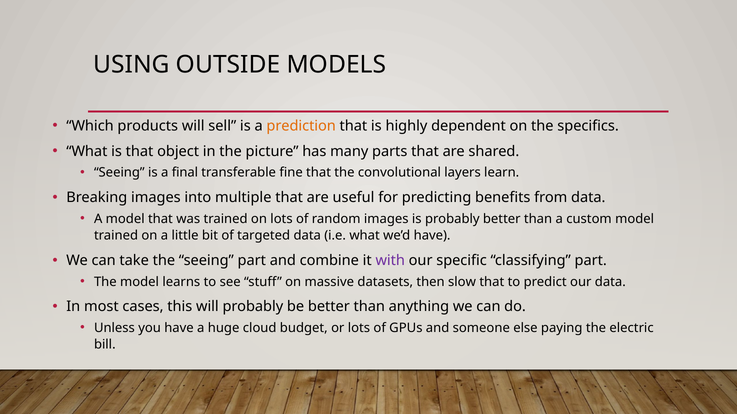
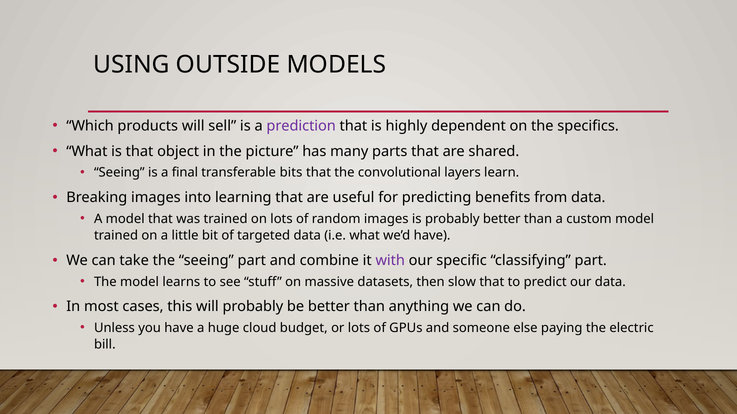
prediction colour: orange -> purple
fine: fine -> bits
multiple: multiple -> learning
